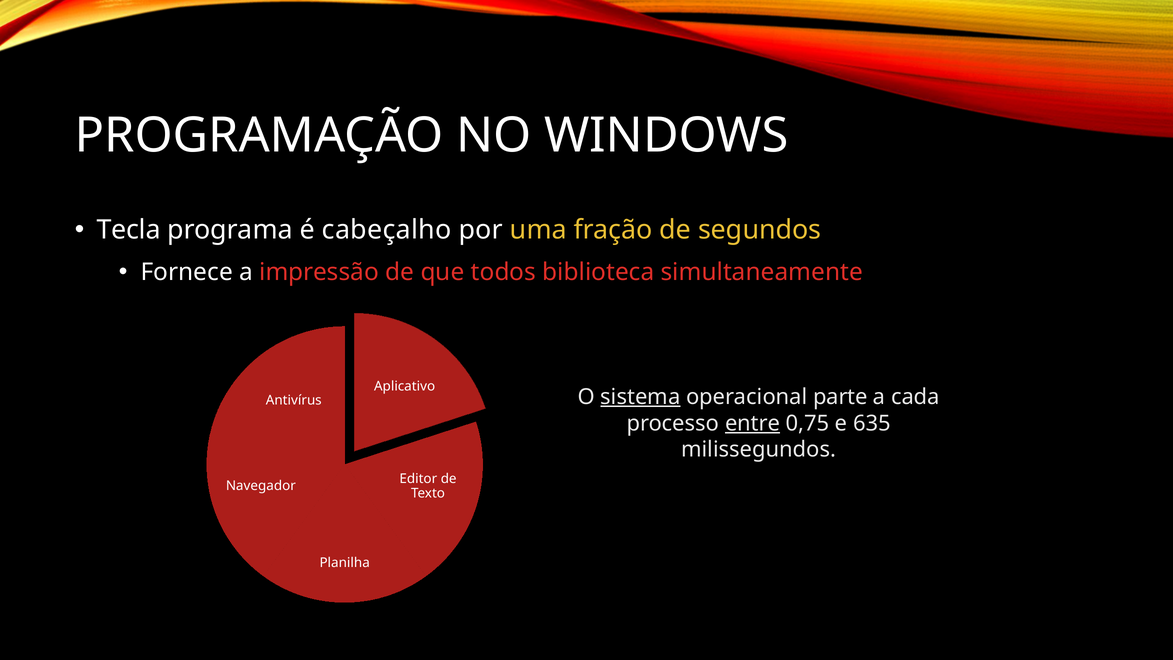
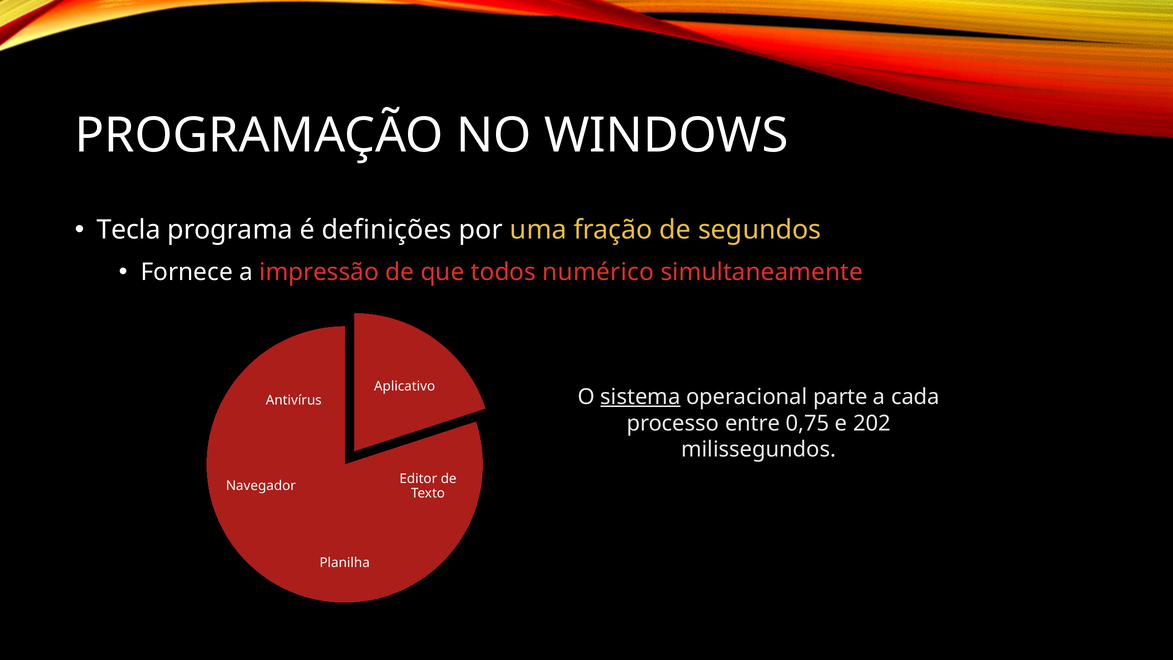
cabeçalho: cabeçalho -> definições
biblioteca: biblioteca -> numérico
entre underline: present -> none
635: 635 -> 202
